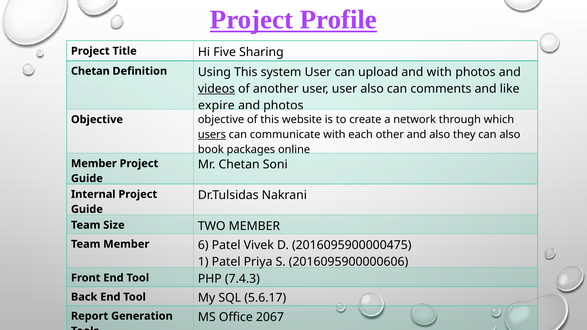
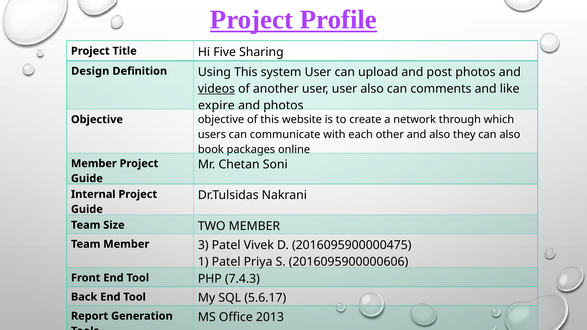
Chetan at (90, 71): Chetan -> Design
and with: with -> post
users underline: present -> none
6: 6 -> 3
2067: 2067 -> 2013
